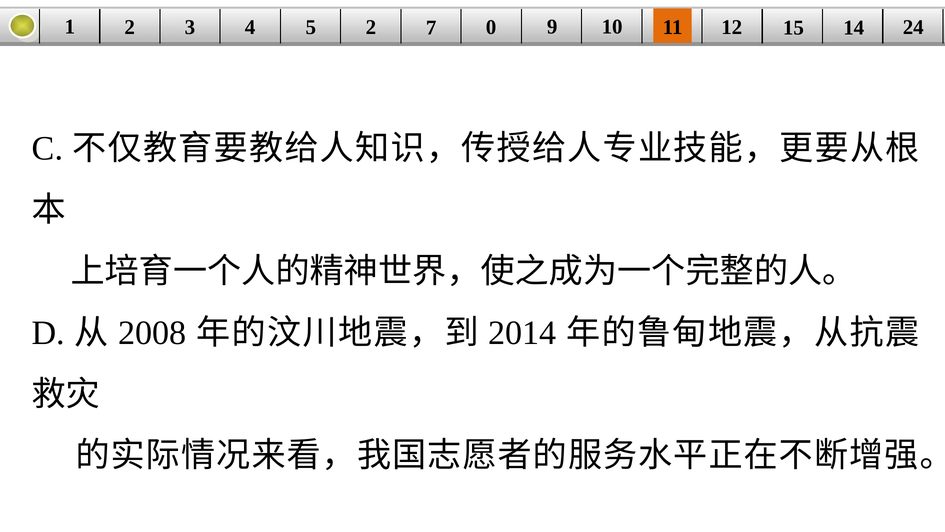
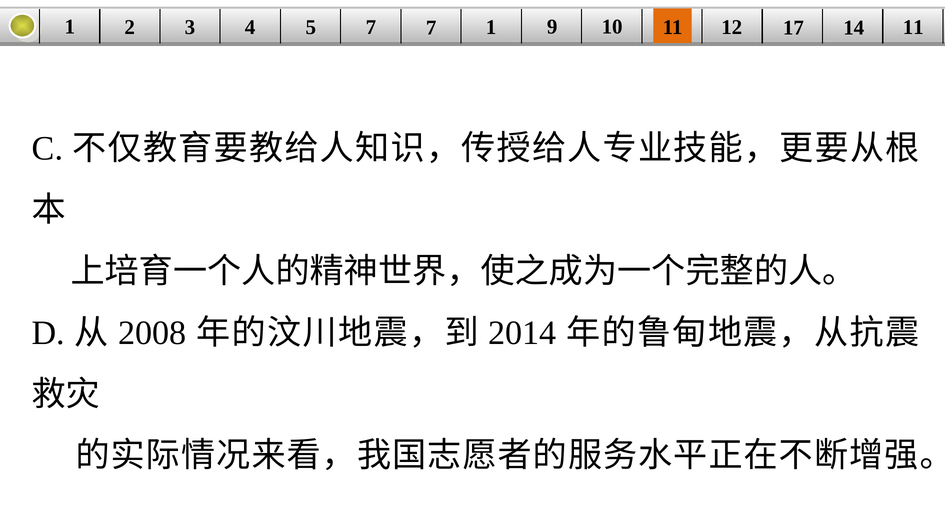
5 2: 2 -> 7
7 0: 0 -> 1
15: 15 -> 17
14 24: 24 -> 11
